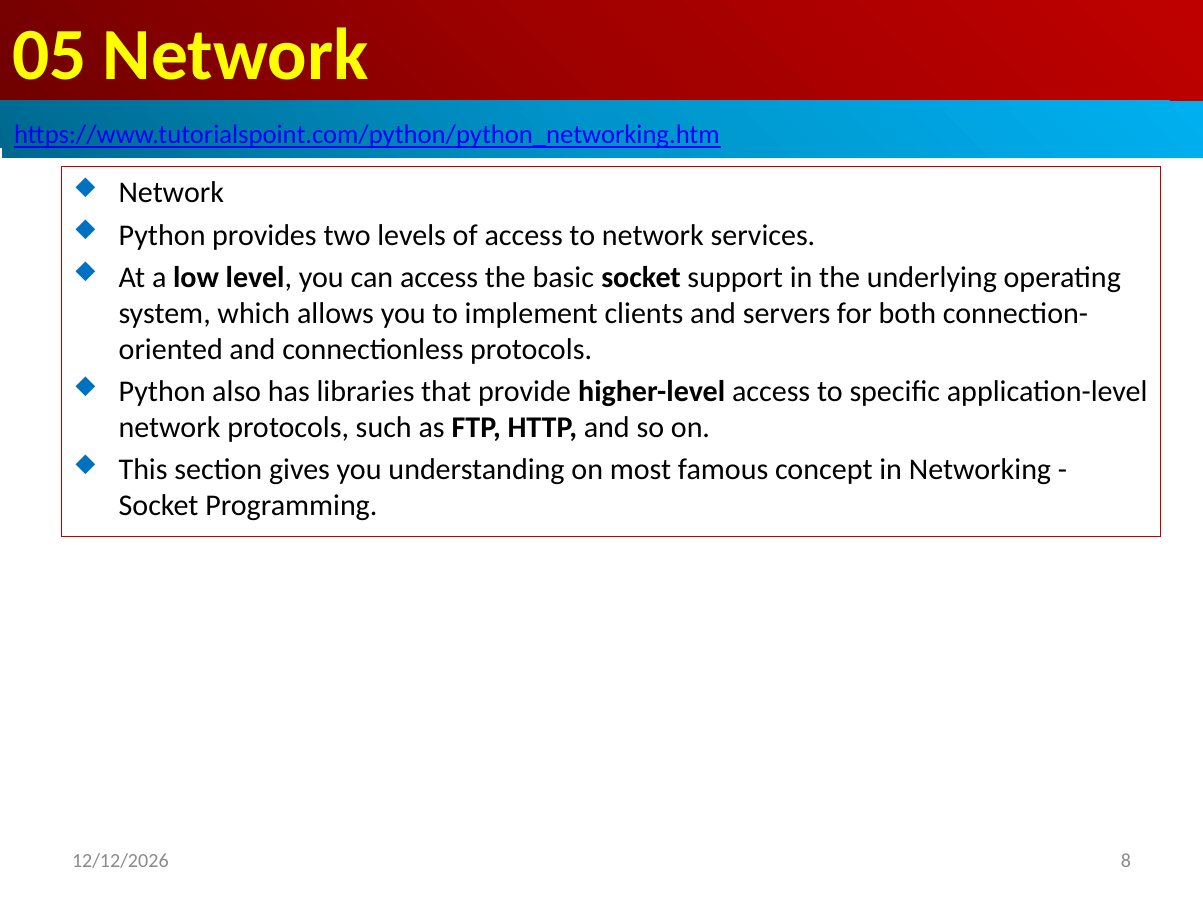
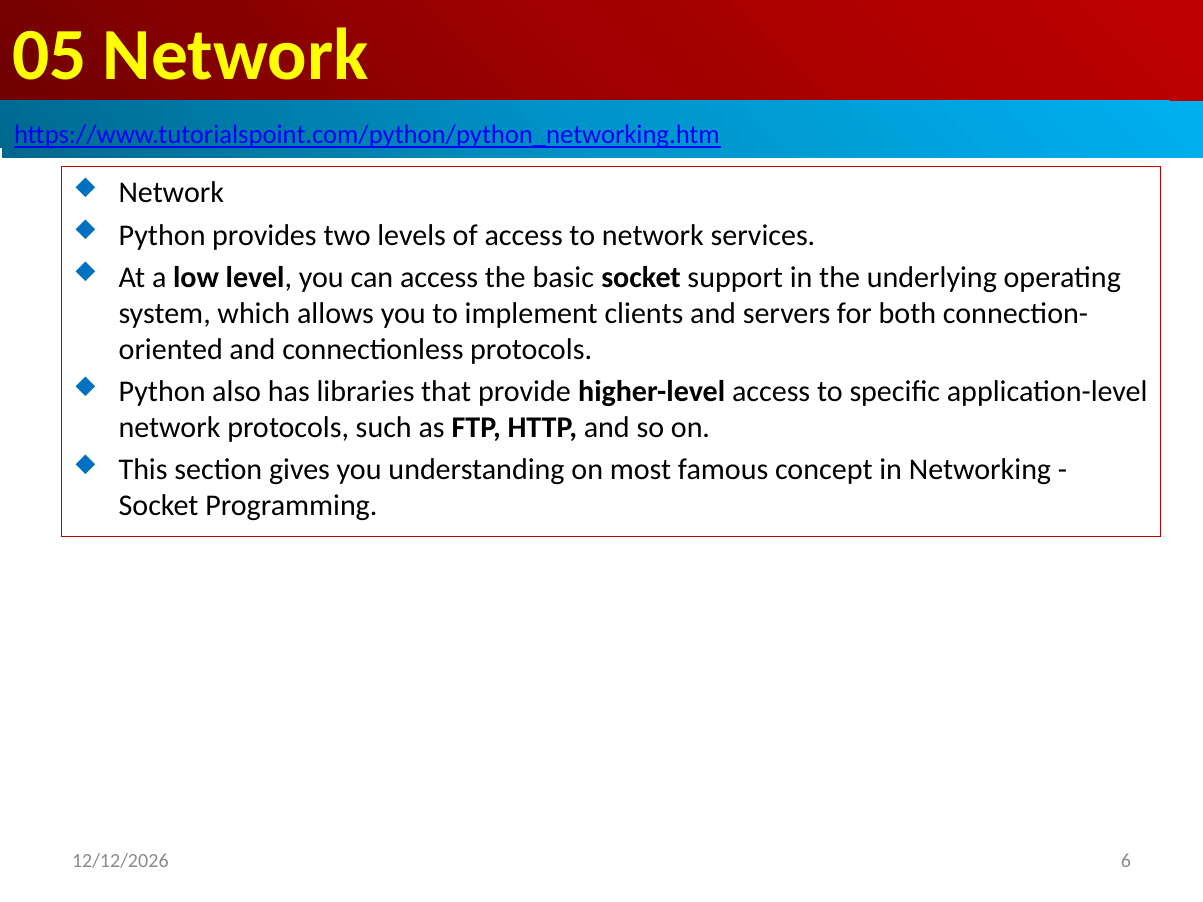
8: 8 -> 6
